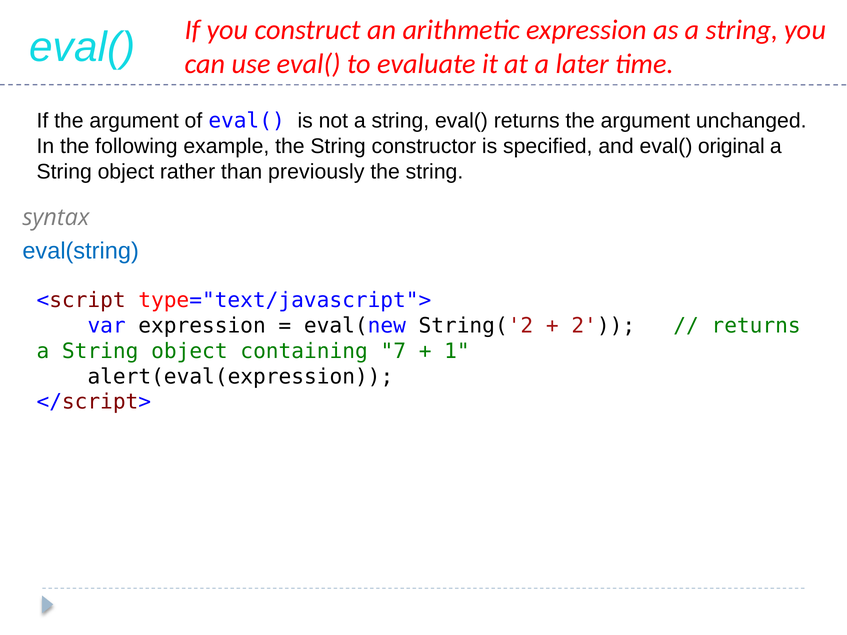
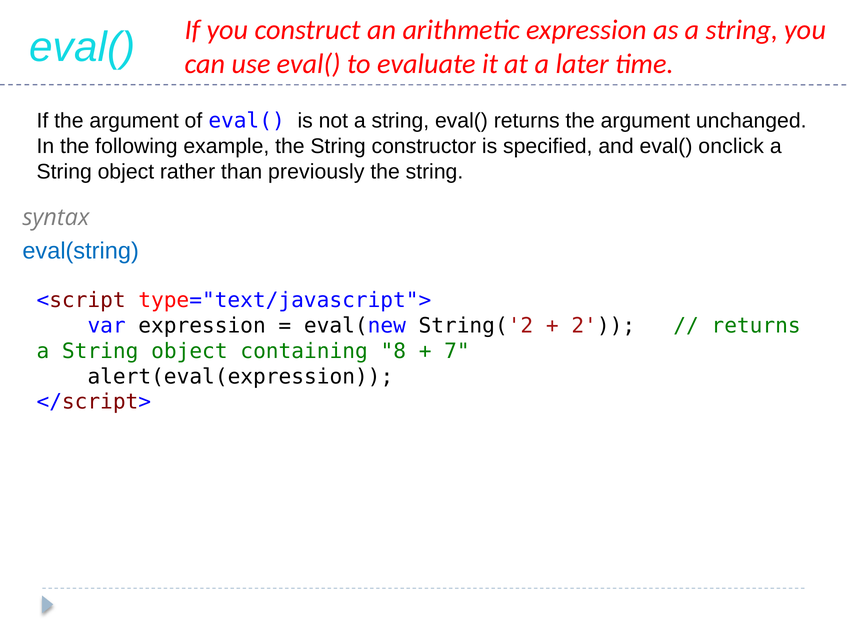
original: original -> onclick
7: 7 -> 8
1: 1 -> 7
